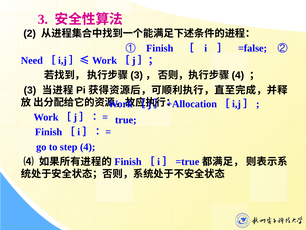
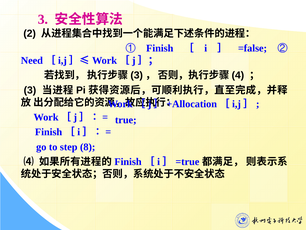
4: 4 -> 8
